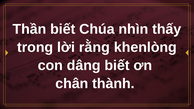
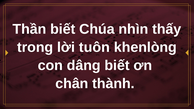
rằng: rằng -> tuôn
